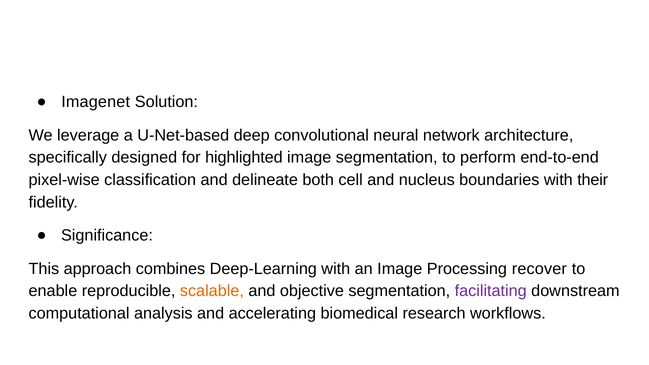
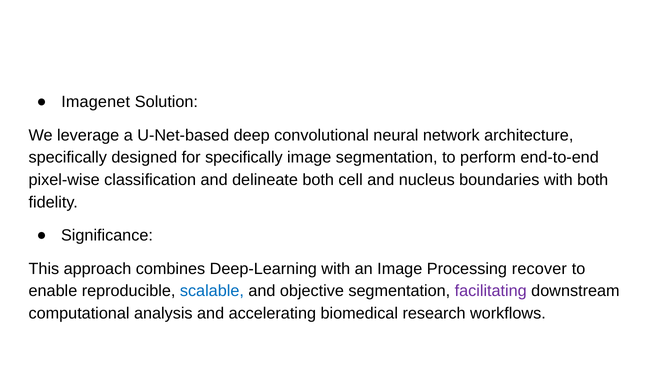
for highlighted: highlighted -> specifically
with their: their -> both
scalable colour: orange -> blue
